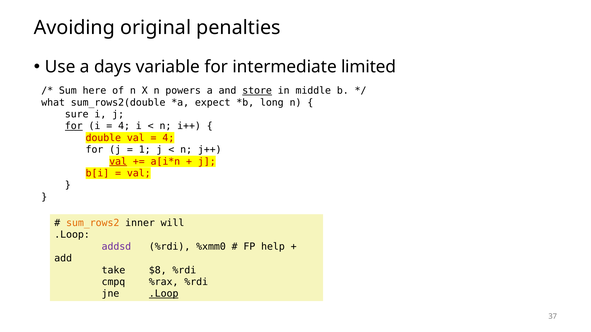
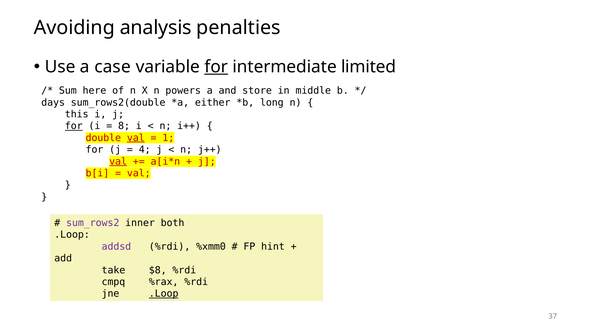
original: original -> analysis
days: days -> case
for at (216, 67) underline: none -> present
store underline: present -> none
what: what -> days
expect: expect -> either
sure: sure -> this
4 at (124, 126): 4 -> 8
val at (136, 138) underline: none -> present
4 at (168, 138): 4 -> 1
1: 1 -> 4
sum_rows2 colour: orange -> purple
will: will -> both
help: help -> hint
